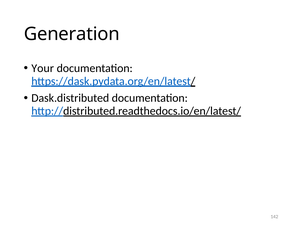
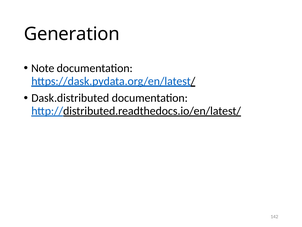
Your: Your -> Note
